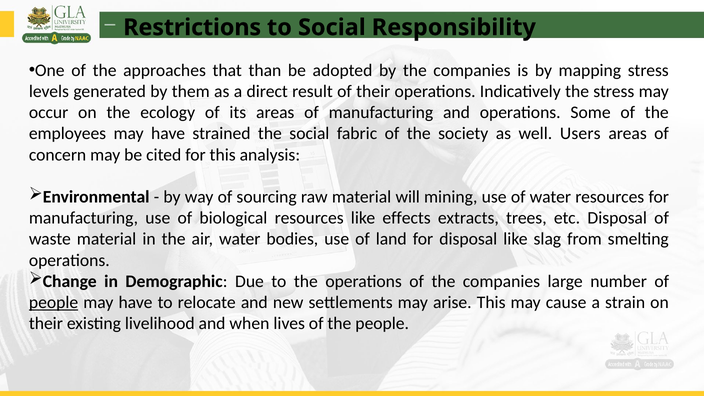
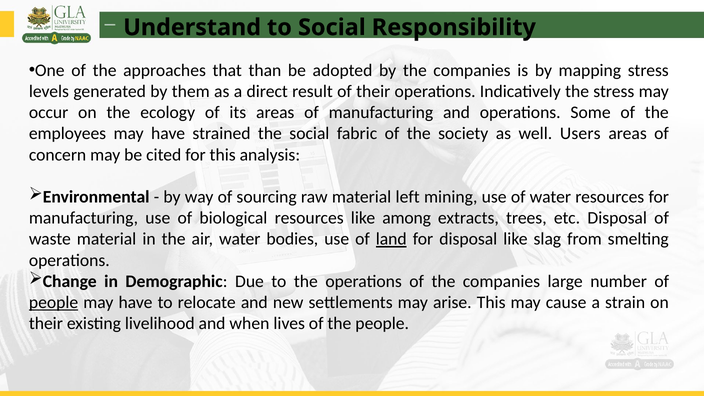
Restrictions: Restrictions -> Understand
will: will -> left
effects: effects -> among
land underline: none -> present
